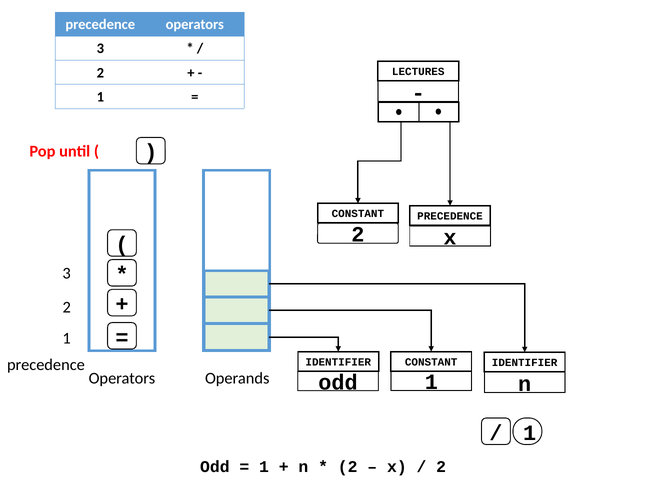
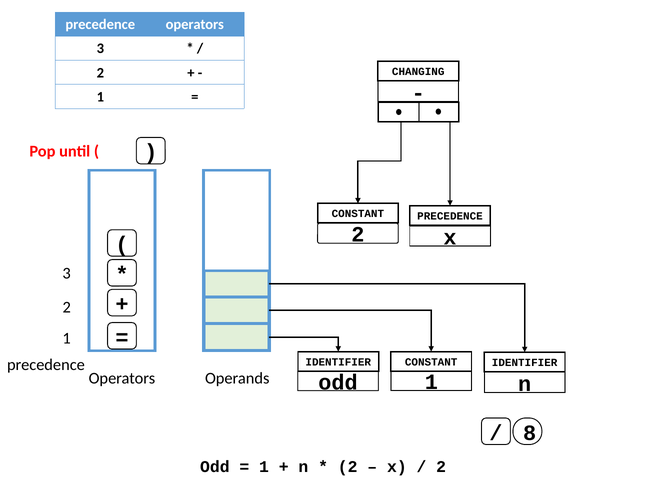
LECTURES: LECTURES -> CHANGING
1 at (530, 433): 1 -> 8
